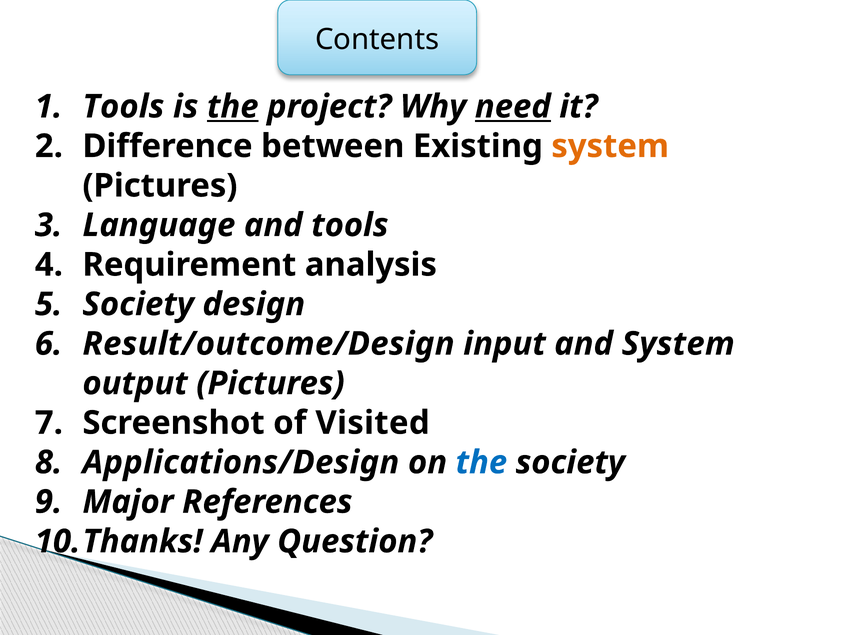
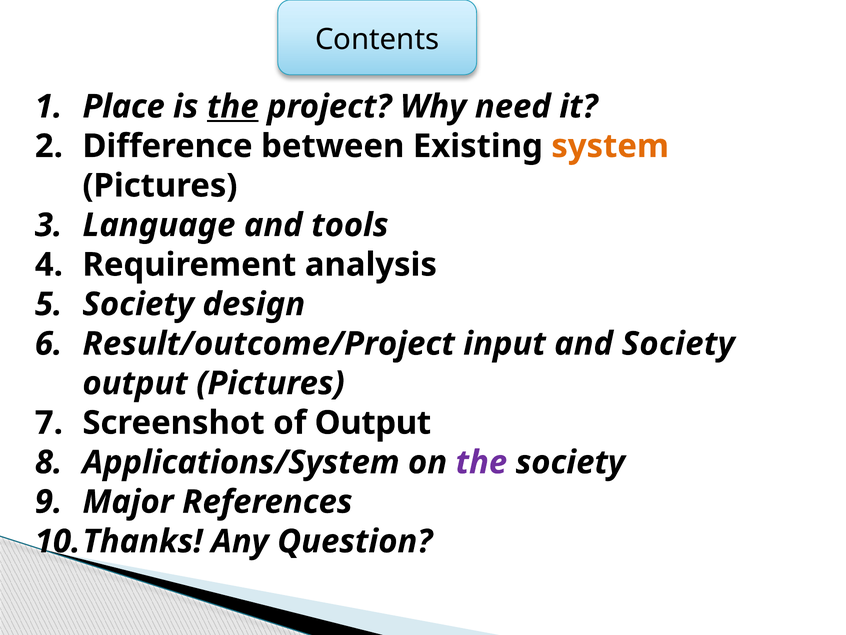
Tools at (123, 107): Tools -> Place
need underline: present -> none
Result/outcome/Design: Result/outcome/Design -> Result/outcome/Project
and System: System -> Society
of Visited: Visited -> Output
Applications/Design: Applications/Design -> Applications/System
the at (481, 462) colour: blue -> purple
